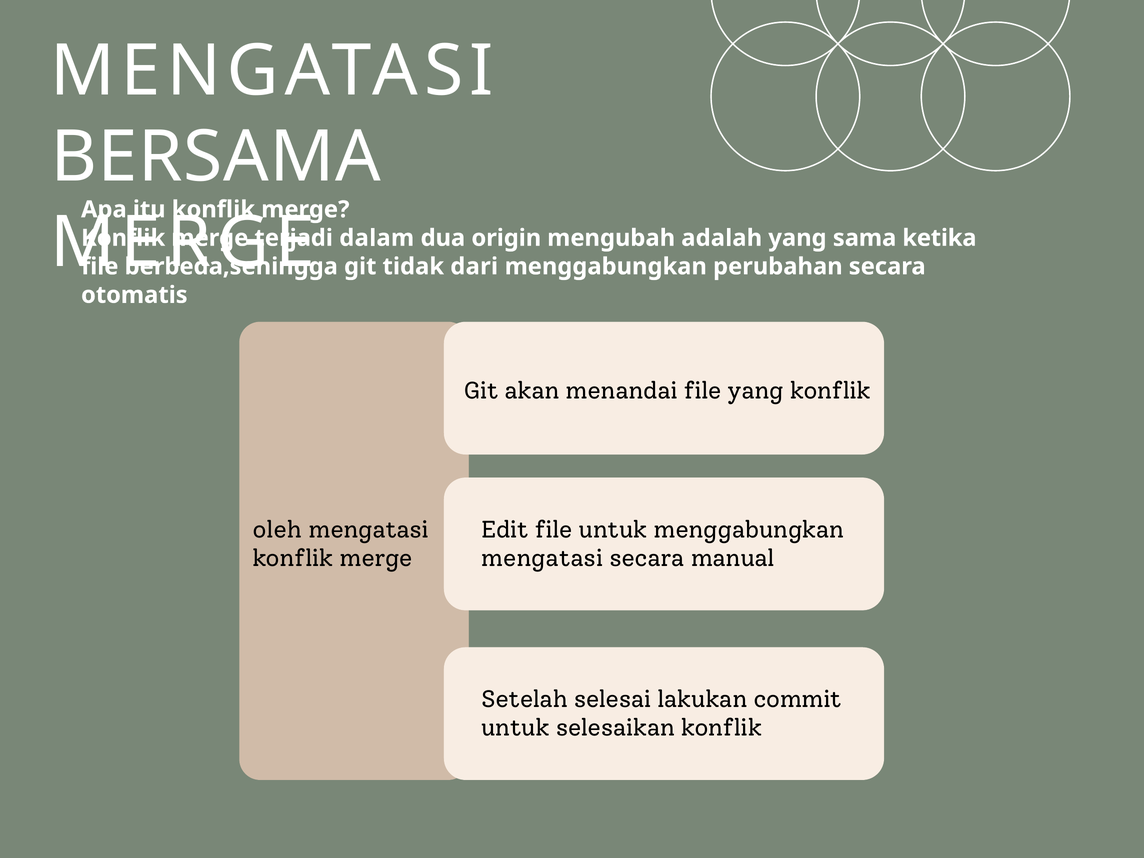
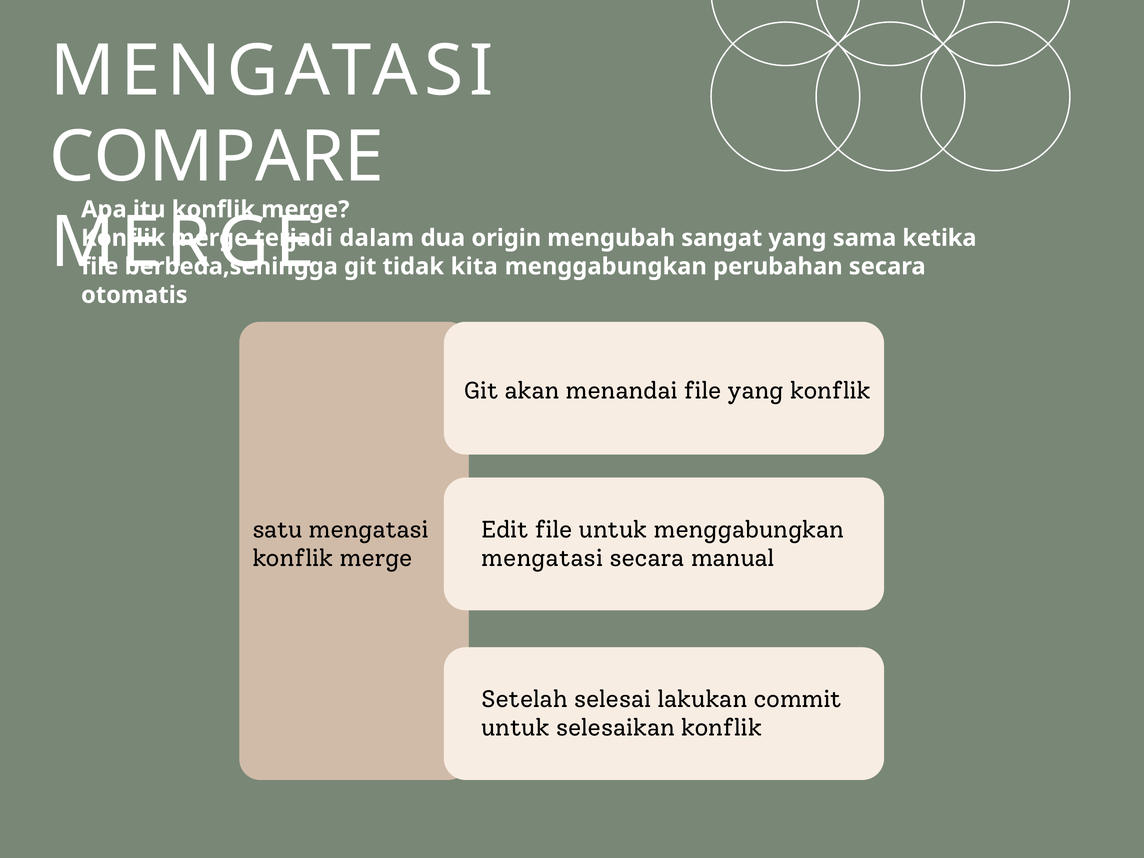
BERSAMA: BERSAMA -> COMPARE
adalah: adalah -> sangat
dari: dari -> kita
oleh: oleh -> satu
